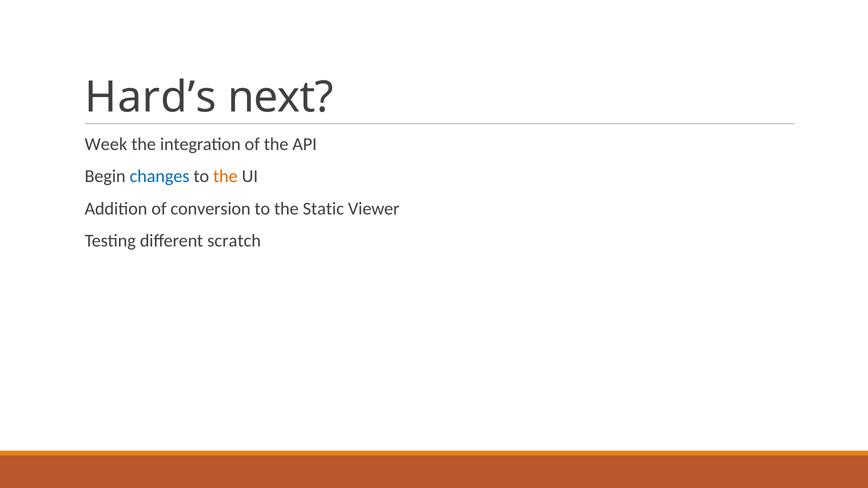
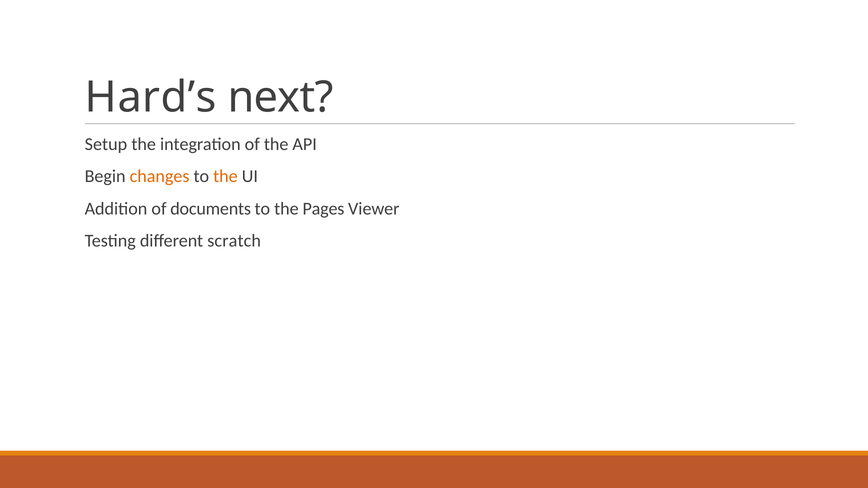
Week: Week -> Setup
changes colour: blue -> orange
conversion: conversion -> documents
Static: Static -> Pages
